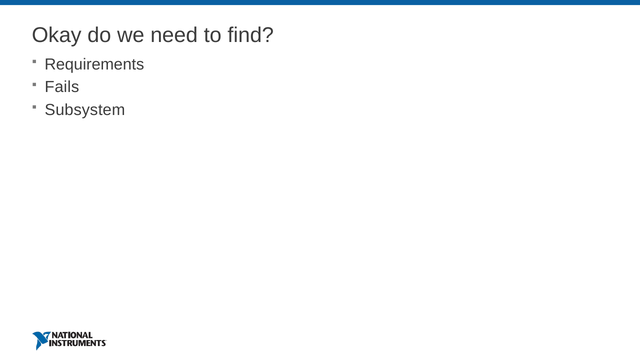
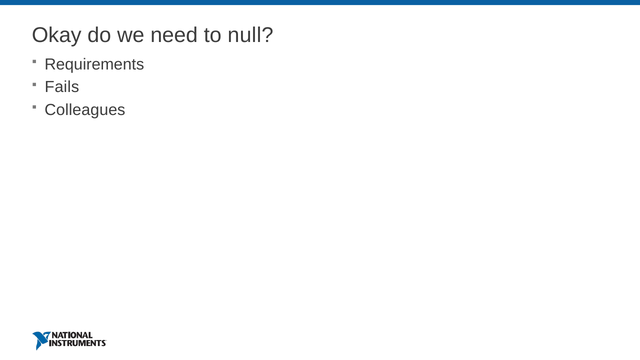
find: find -> null
Subsystem: Subsystem -> Colleagues
